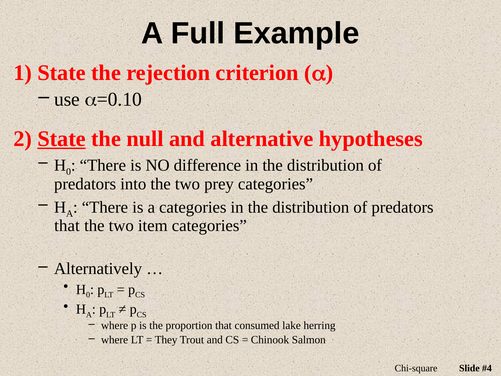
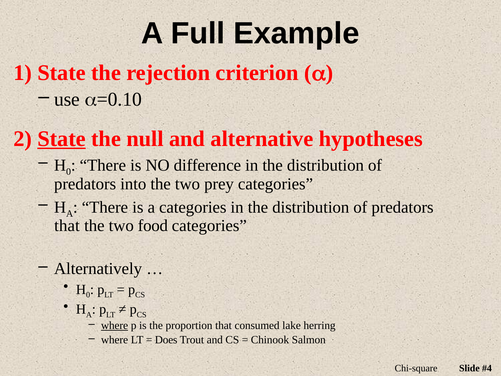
item: item -> food
where at (115, 325) underline: none -> present
They: They -> Does
